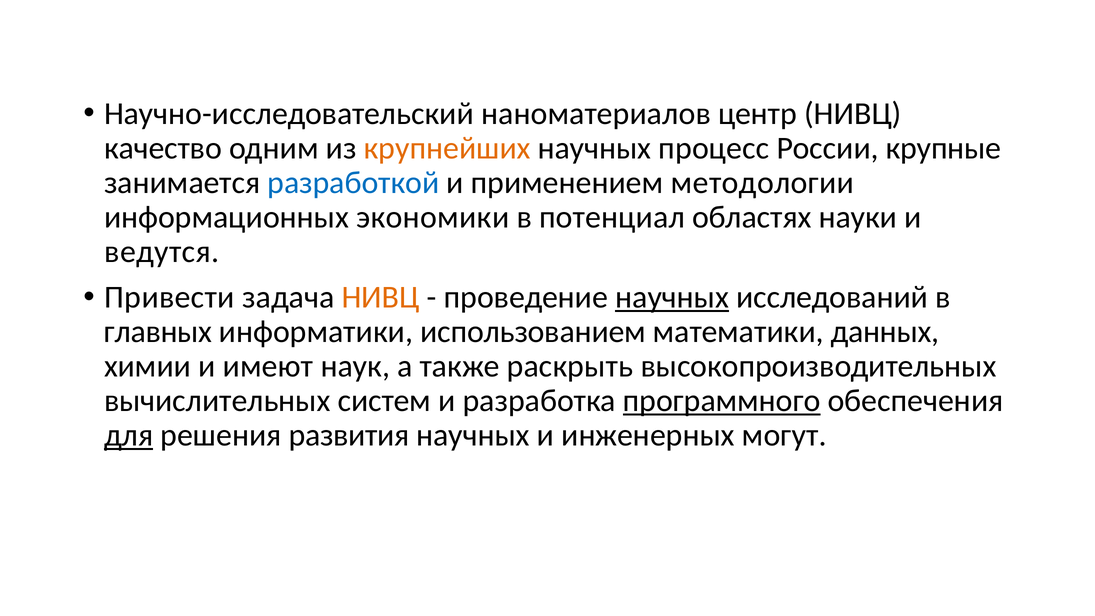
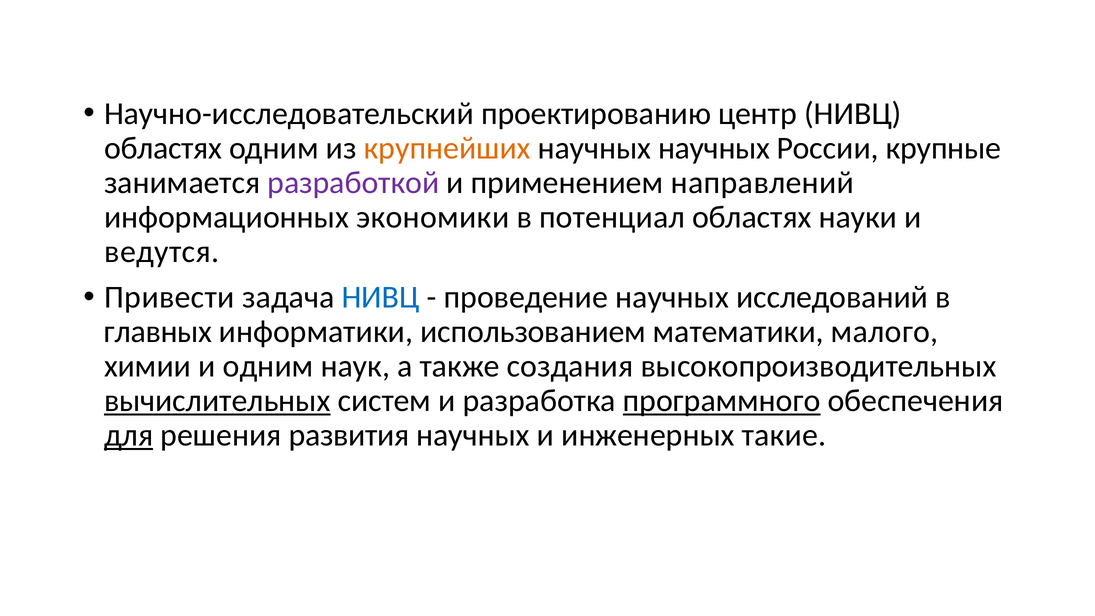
наноматериалов: наноматериалов -> проектированию
качество at (163, 148): качество -> областях
научных процесс: процесс -> научных
разработкой colour: blue -> purple
методологии: методологии -> направлений
НИВЦ at (381, 297) colour: orange -> blue
научных at (672, 297) underline: present -> none
данных: данных -> малого
и имеют: имеют -> одним
раскрыть: раскрыть -> создания
вычислительных underline: none -> present
могут: могут -> такие
